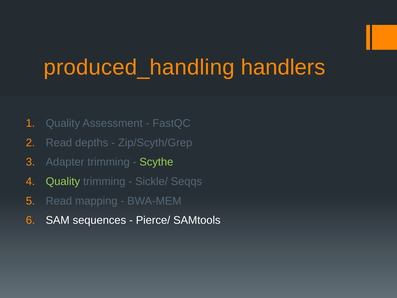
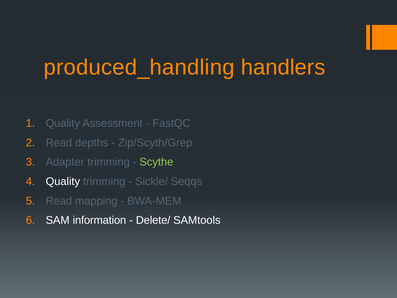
Quality at (63, 181) colour: light green -> white
sequences: sequences -> information
Pierce/: Pierce/ -> Delete/
